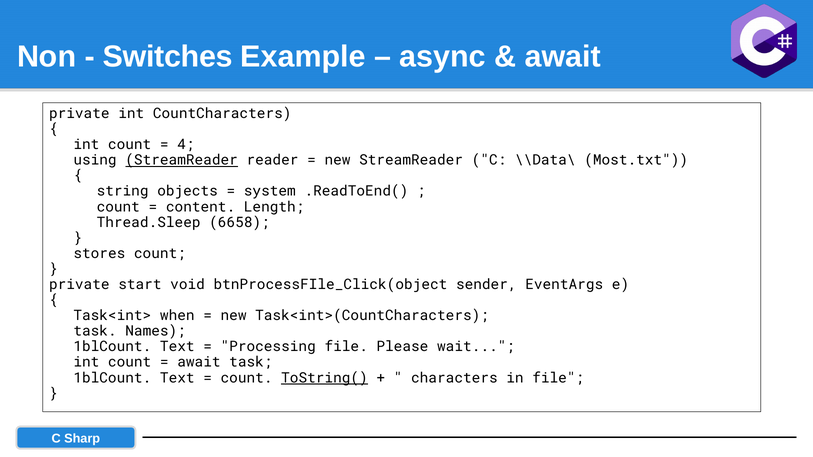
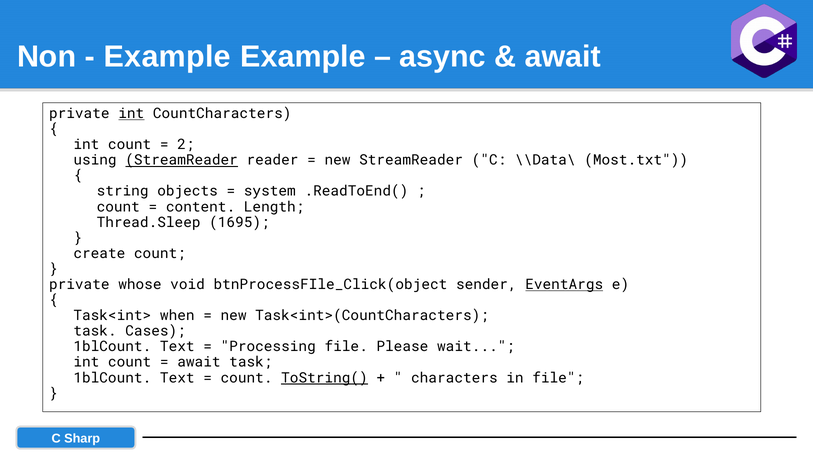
Switches at (168, 57): Switches -> Example
int at (131, 114) underline: none -> present
4: 4 -> 2
6658: 6658 -> 1695
stores: stores -> create
start: start -> whose
EventArgs underline: none -> present
Names: Names -> Cases
